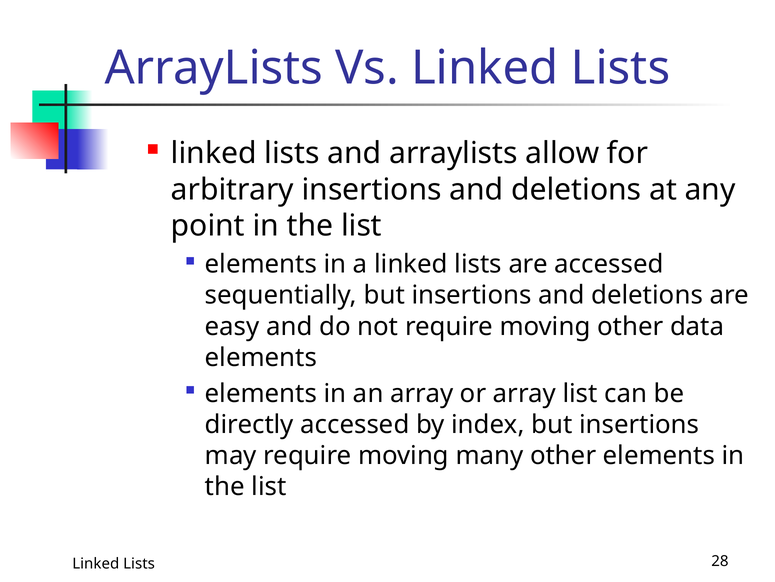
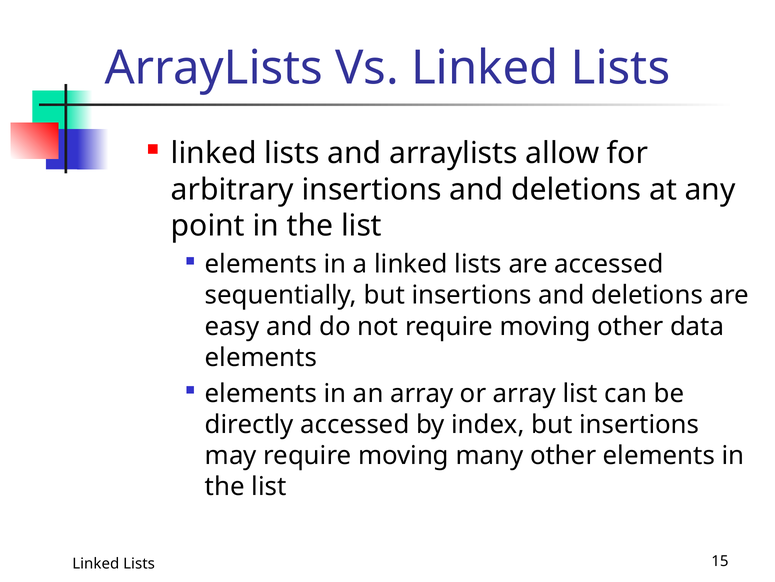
28: 28 -> 15
